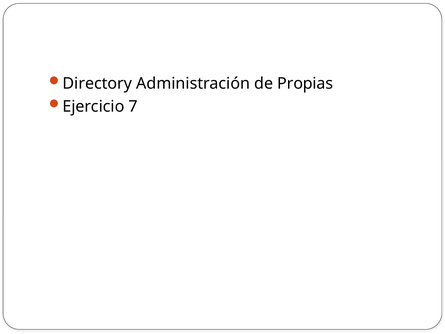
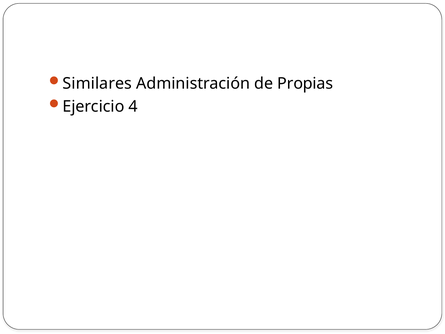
Directory: Directory -> Similares
7: 7 -> 4
